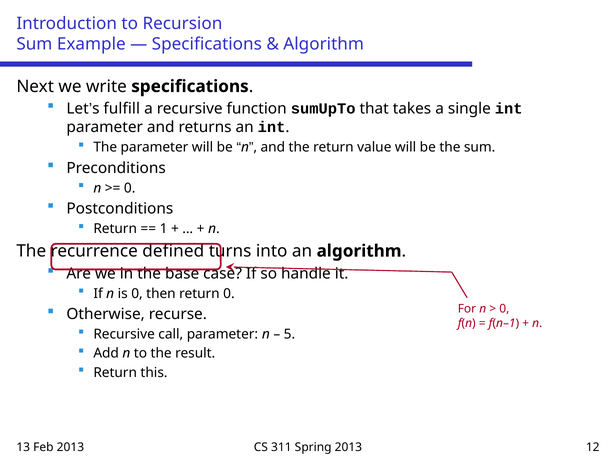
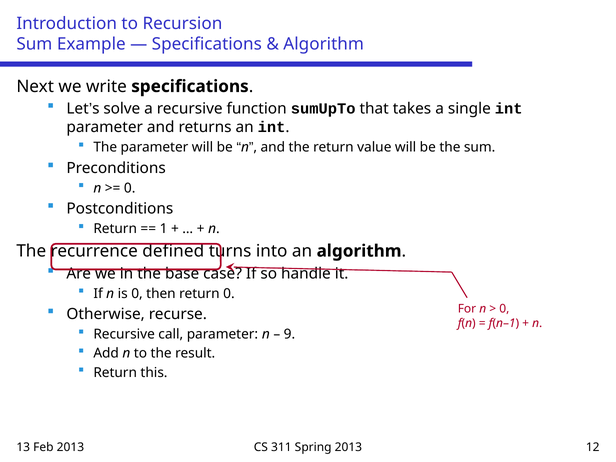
fulfill: fulfill -> solve
5: 5 -> 9
